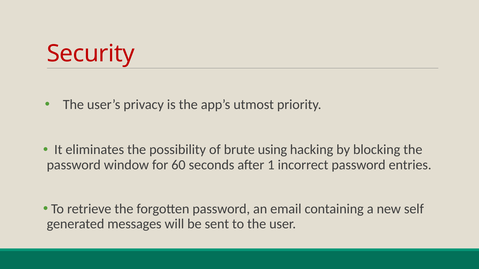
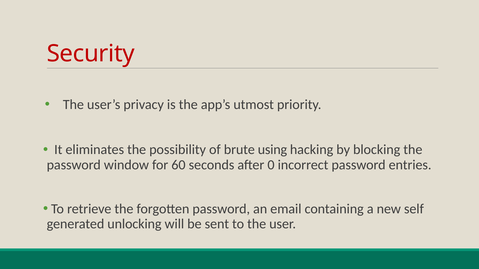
1: 1 -> 0
messages: messages -> unlocking
